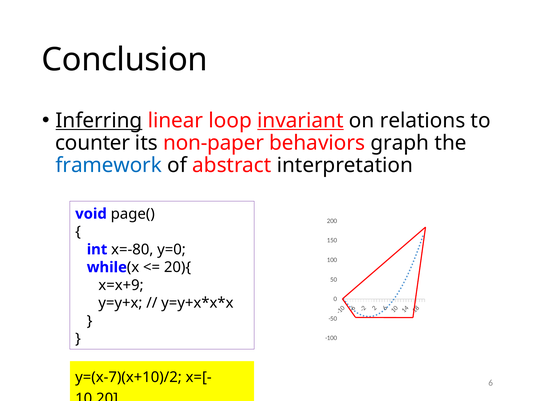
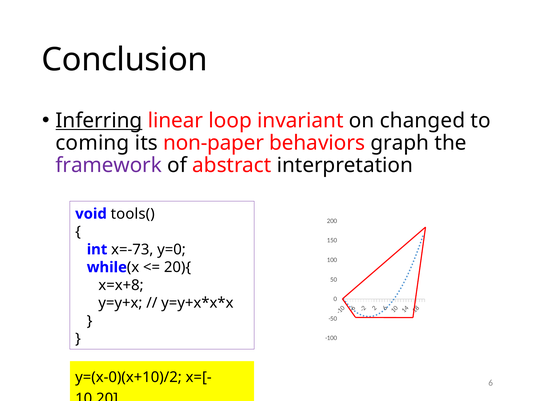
invariant underline: present -> none
relations: relations -> changed
counter: counter -> coming
framework colour: blue -> purple
page(: page( -> tools(
x=-80: x=-80 -> x=-73
x=x+9: x=x+9 -> x=x+8
y=(x-7)(x+10)/2: y=(x-7)(x+10)/2 -> y=(x-0)(x+10)/2
